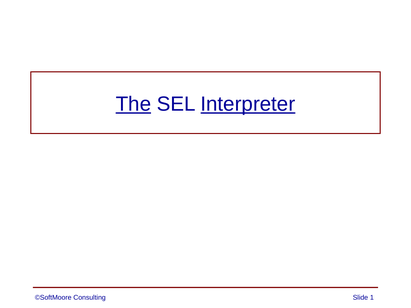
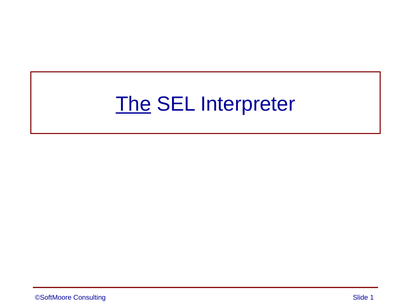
Interpreter underline: present -> none
